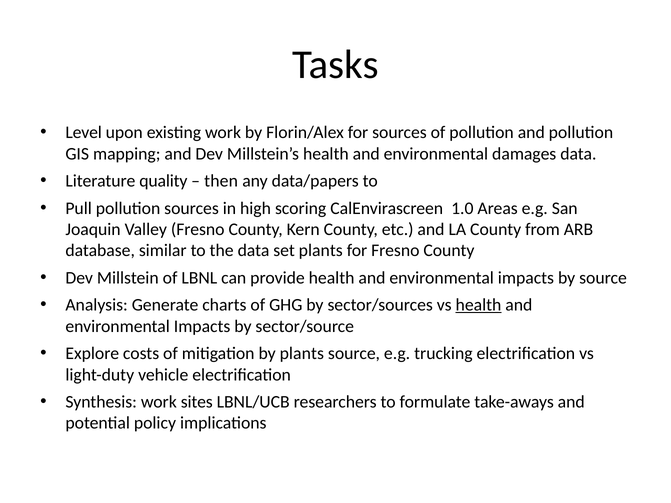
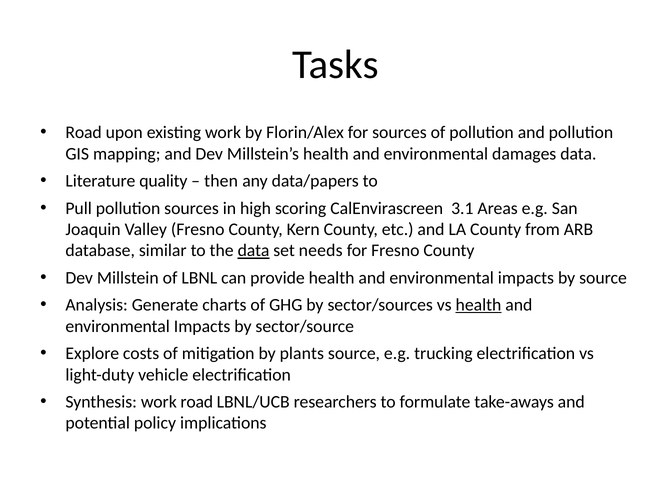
Level at (84, 133): Level -> Road
1.0: 1.0 -> 3.1
data at (254, 251) underline: none -> present
set plants: plants -> needs
work sites: sites -> road
